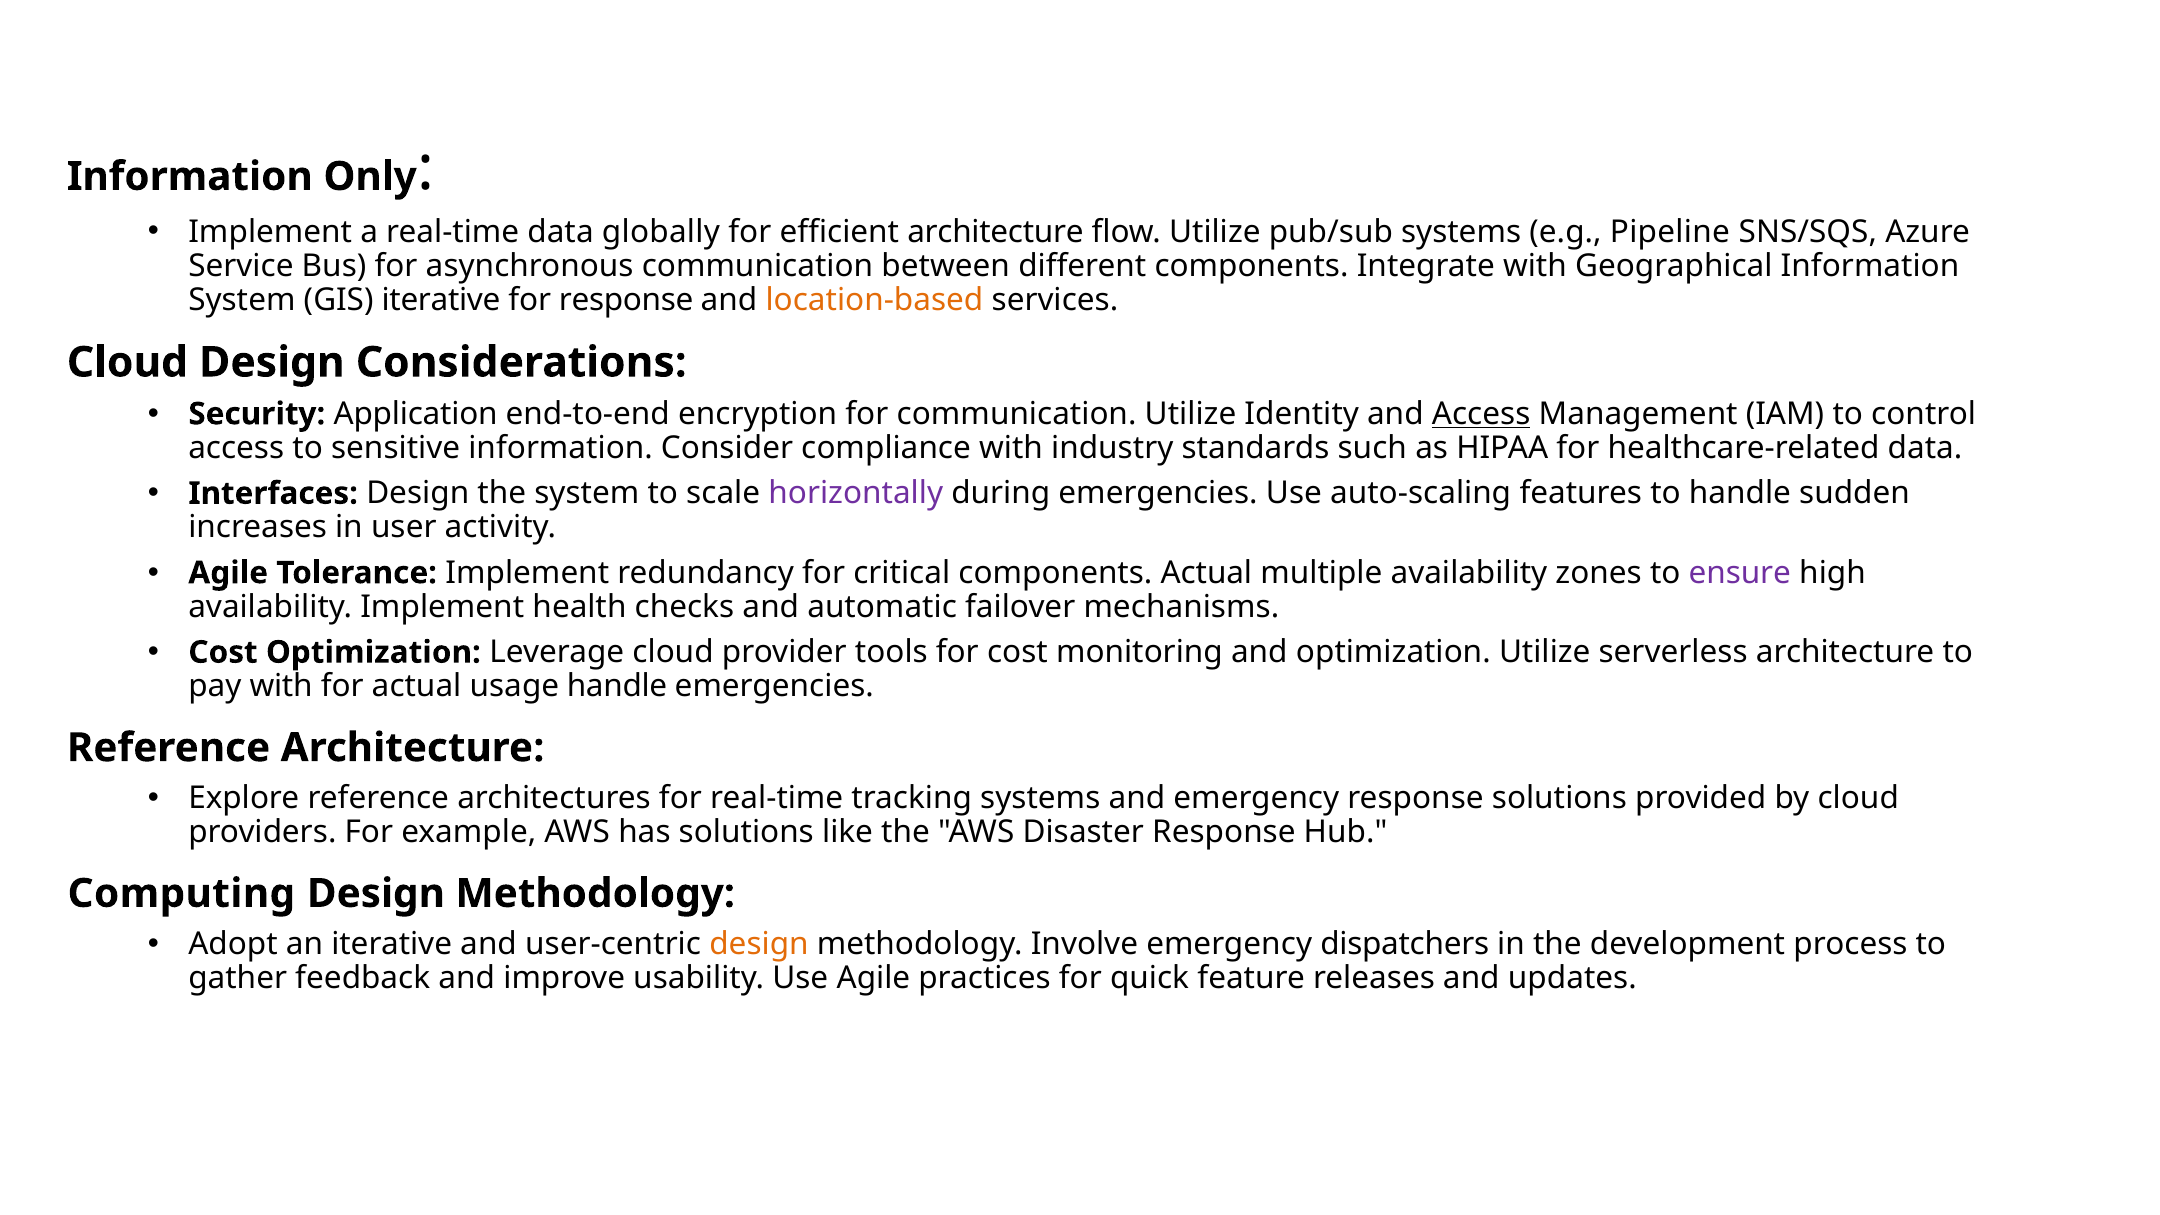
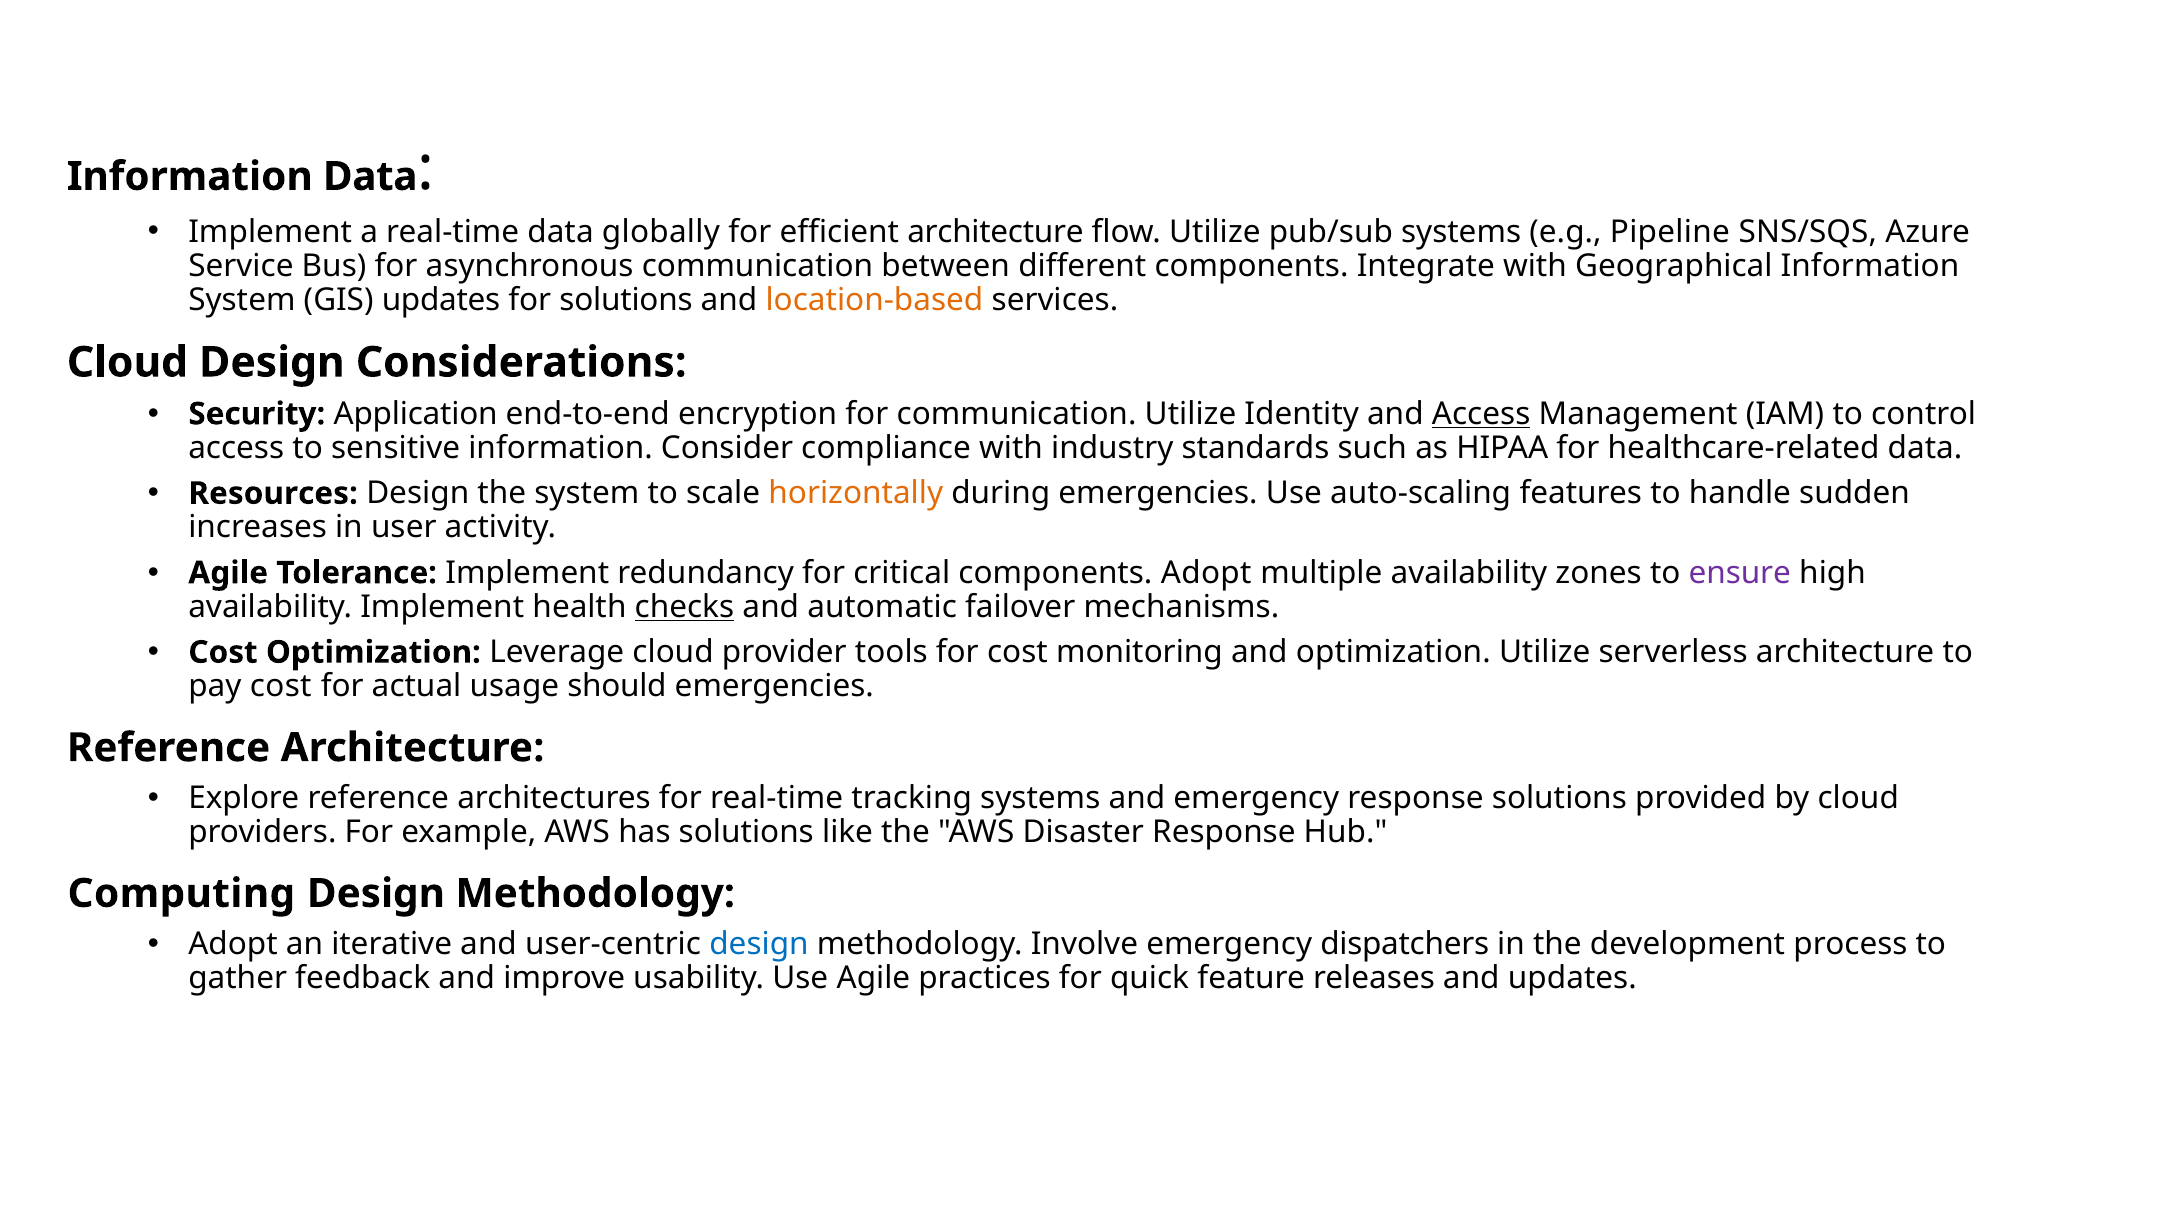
Information Only: Only -> Data
GIS iterative: iterative -> updates
for response: response -> solutions
Interfaces: Interfaces -> Resources
horizontally colour: purple -> orange
components Actual: Actual -> Adopt
checks underline: none -> present
pay with: with -> cost
usage handle: handle -> should
design at (759, 944) colour: orange -> blue
